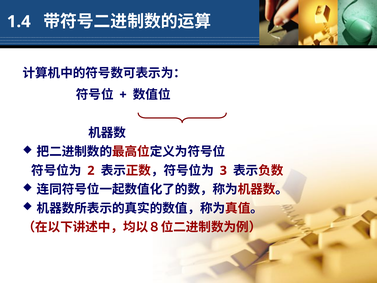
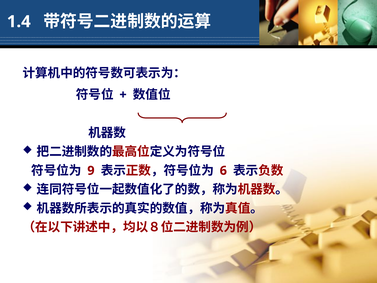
2: 2 -> 9
3: 3 -> 6
